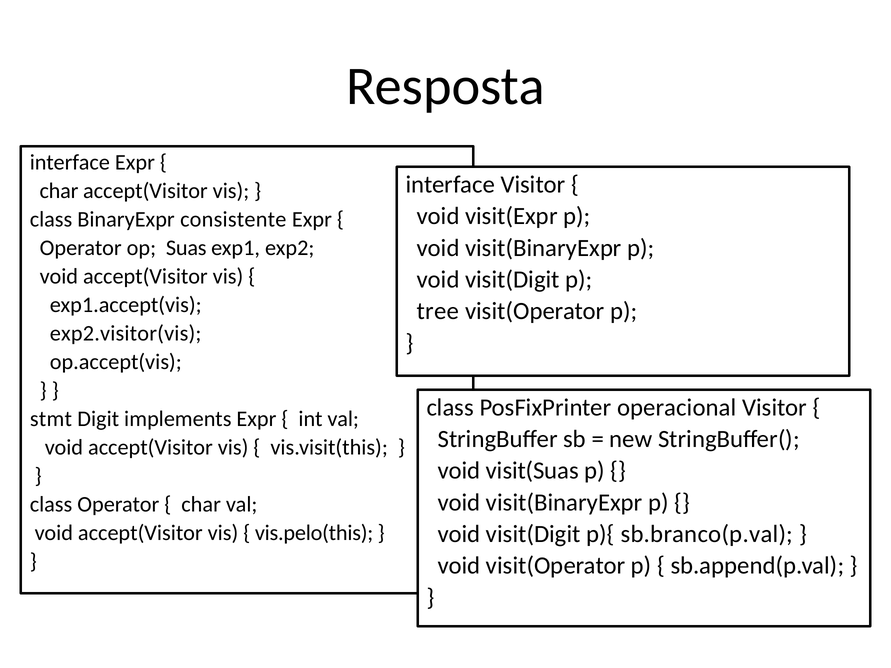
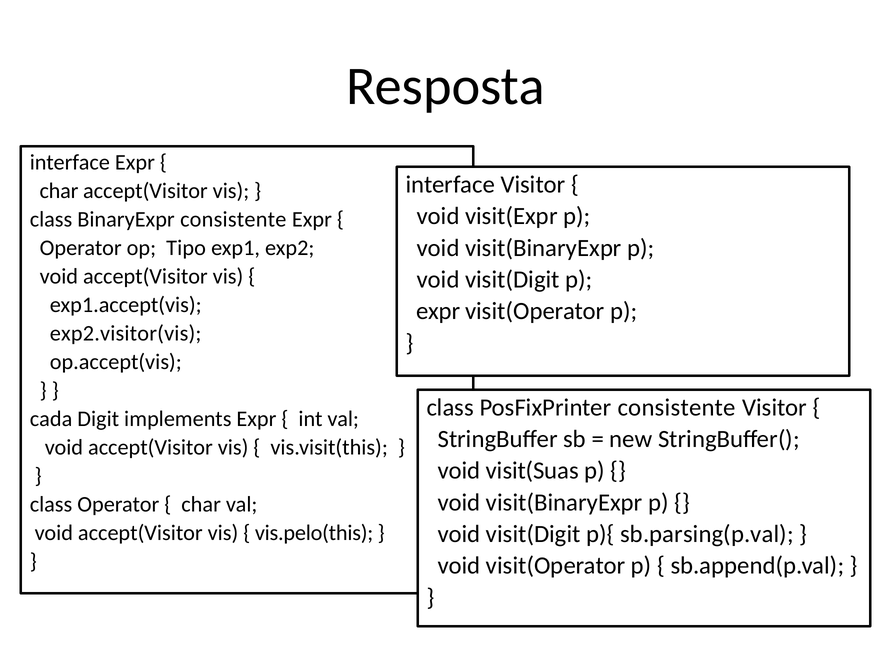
Suas: Suas -> Tipo
tree at (438, 311): tree -> expr
PosFixPrinter operacional: operacional -> consistente
stmt: stmt -> cada
sb.branco(p.val: sb.branco(p.val -> sb.parsing(p.val
